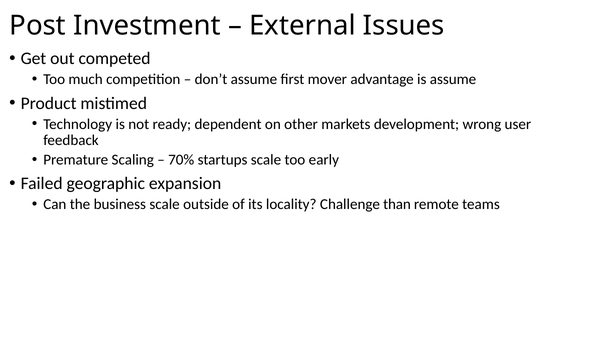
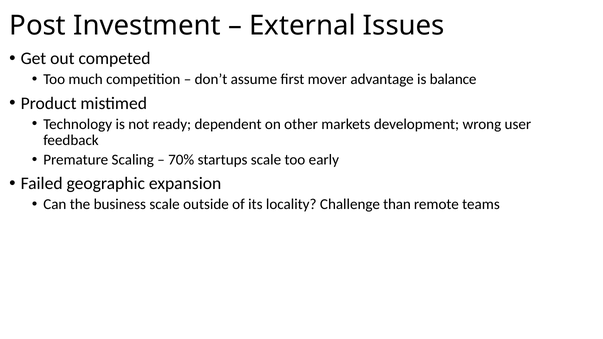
is assume: assume -> balance
